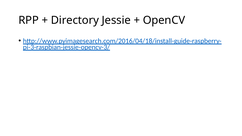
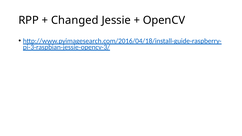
Directory: Directory -> Changed
